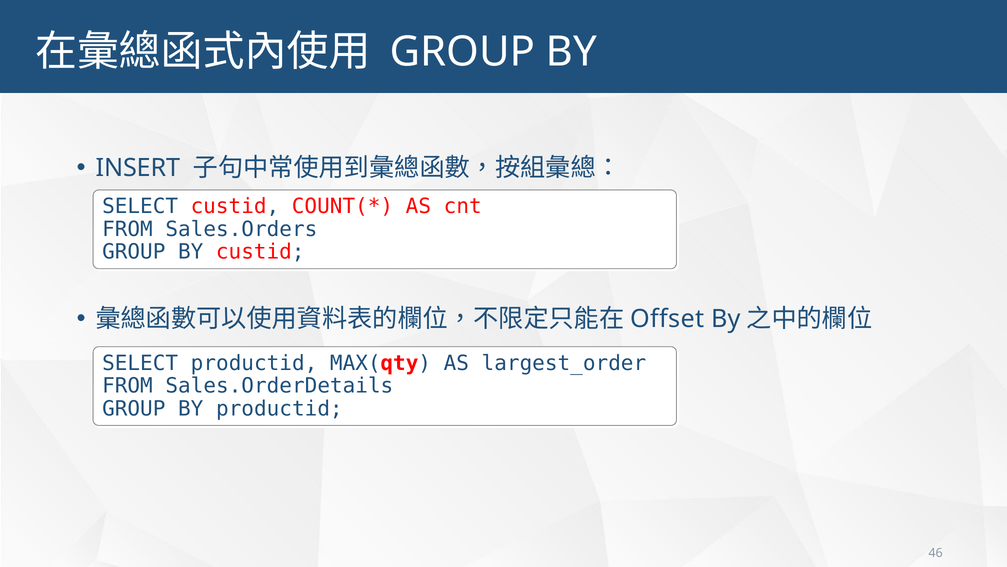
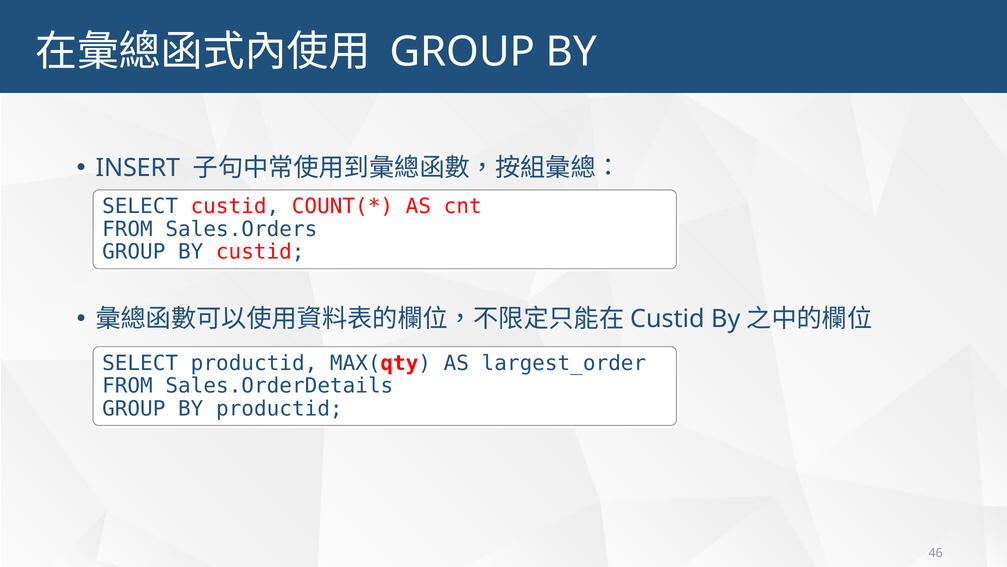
Offset at (667, 319): Offset -> Custid
